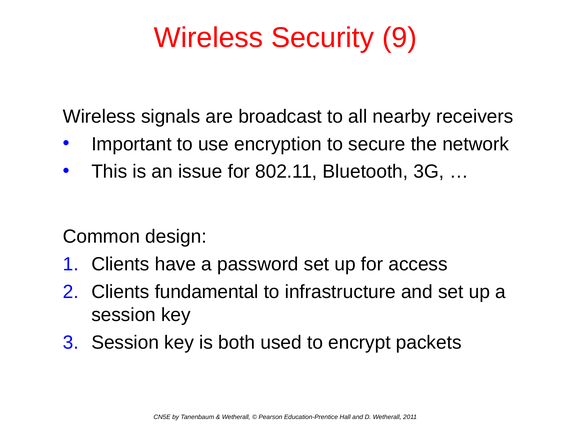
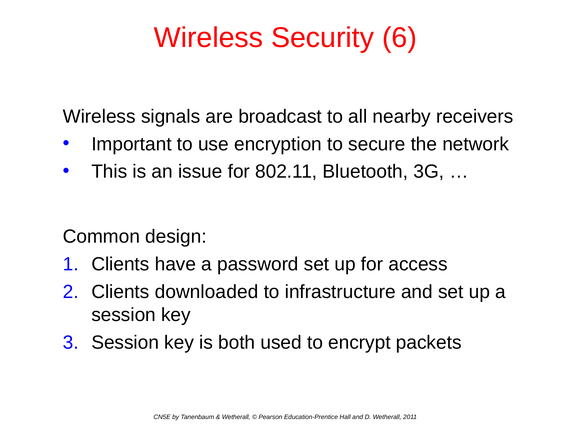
9: 9 -> 6
fundamental: fundamental -> downloaded
